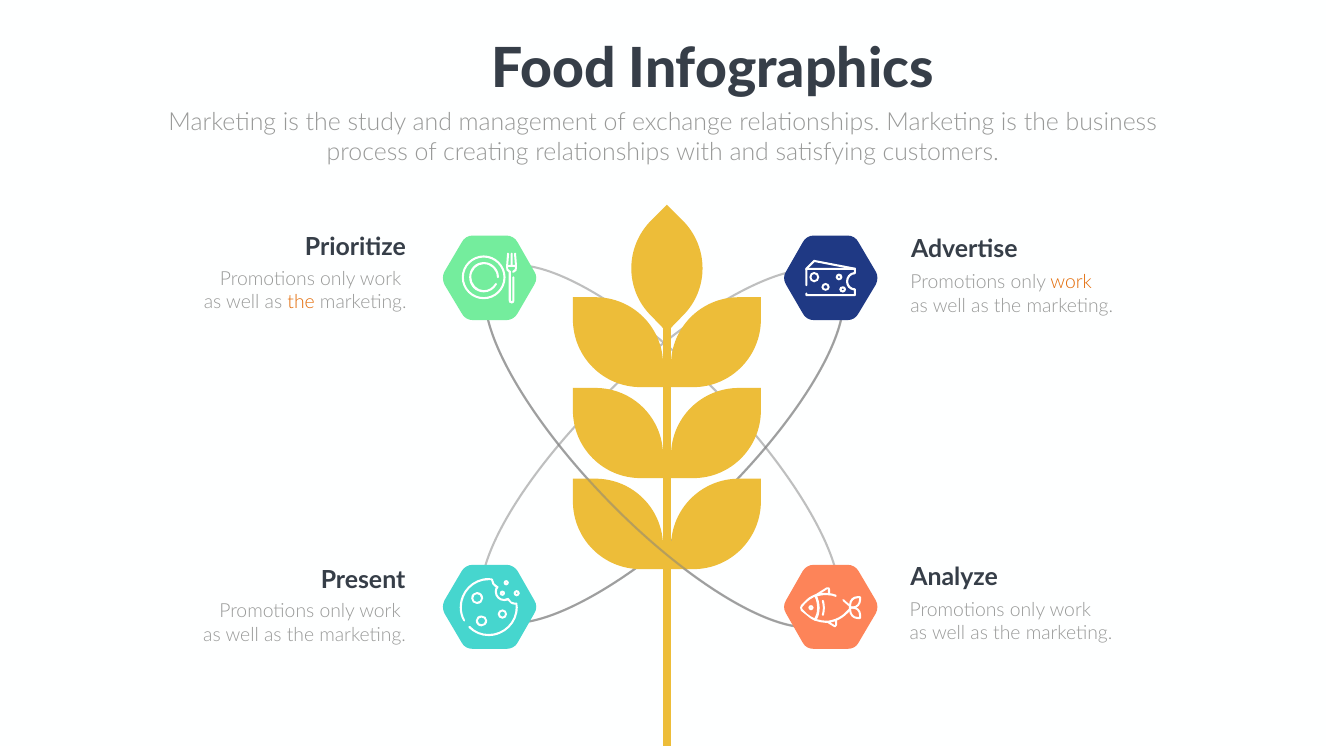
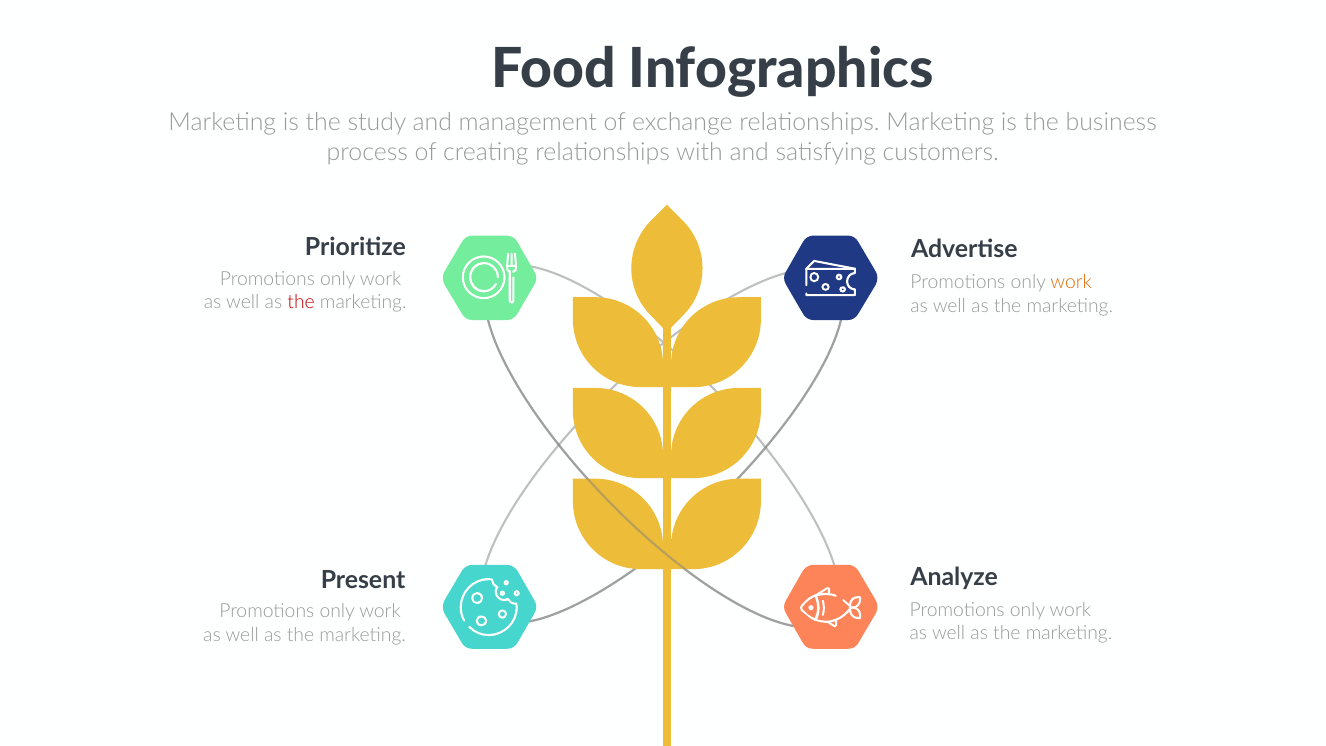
the at (301, 302) colour: orange -> red
